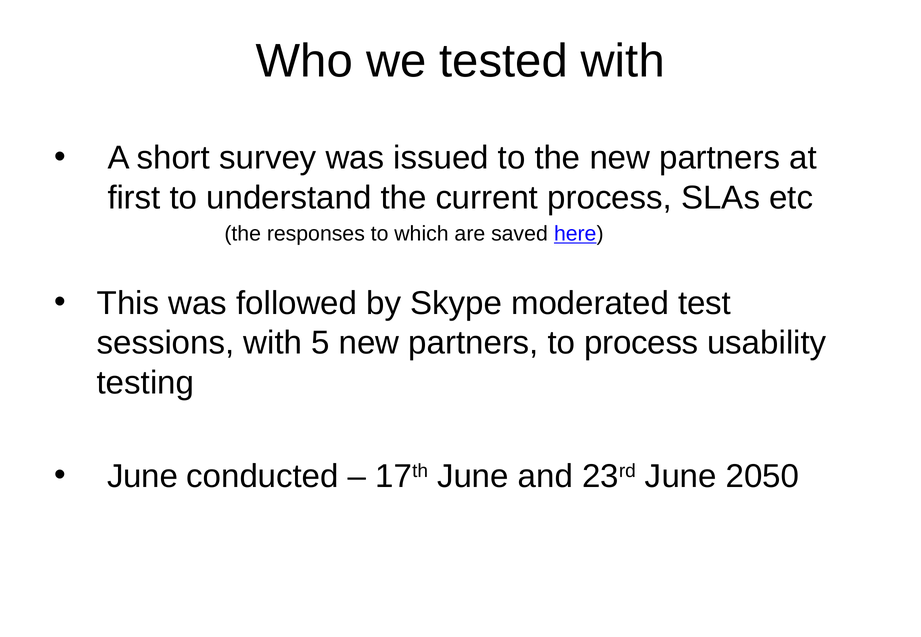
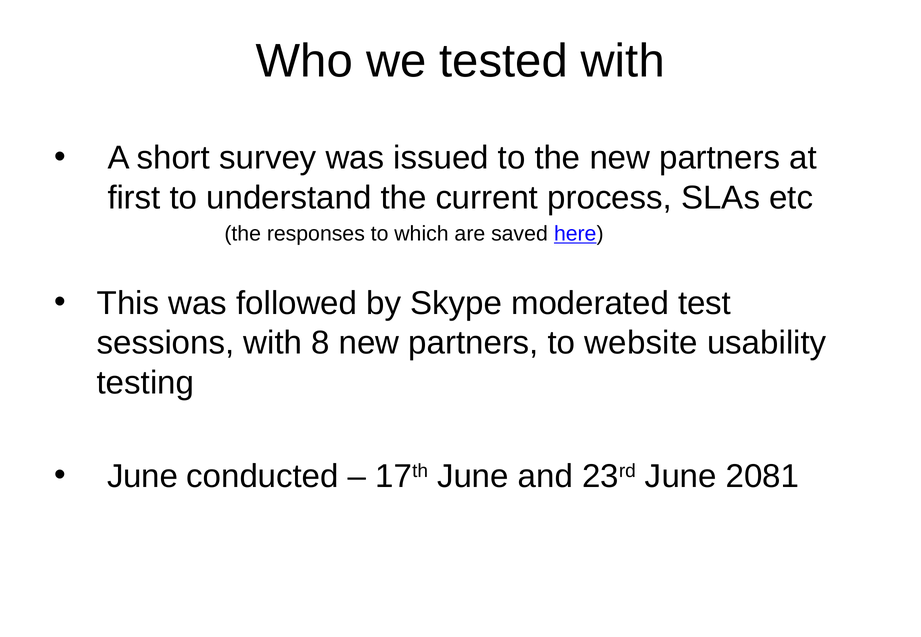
5: 5 -> 8
to process: process -> website
2050: 2050 -> 2081
